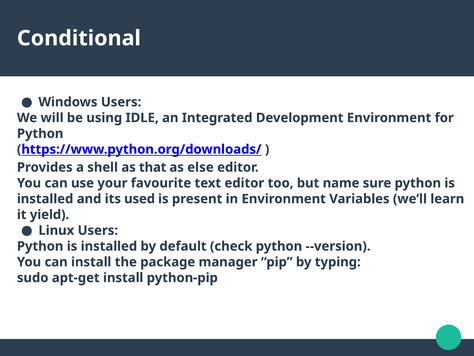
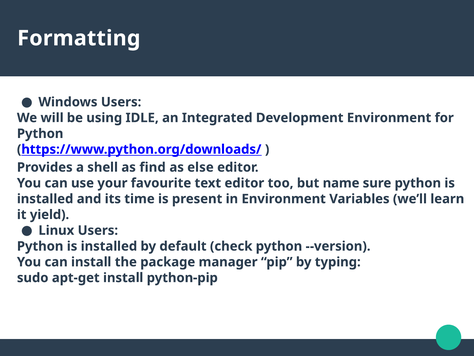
Conditional: Conditional -> Formatting
that: that -> find
used: used -> time
